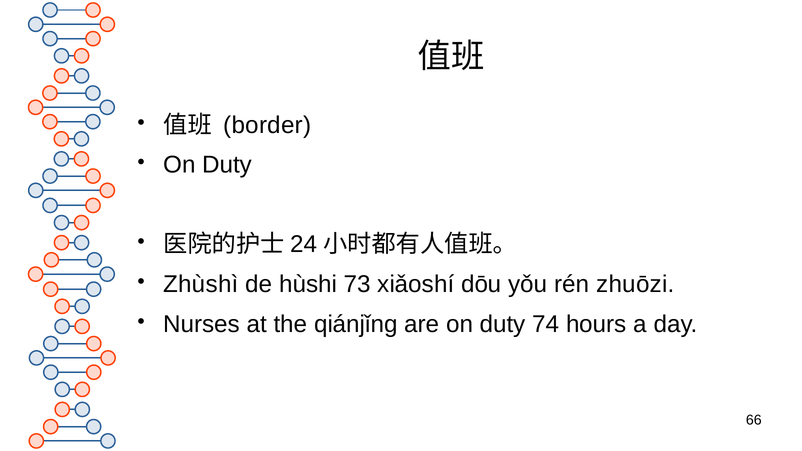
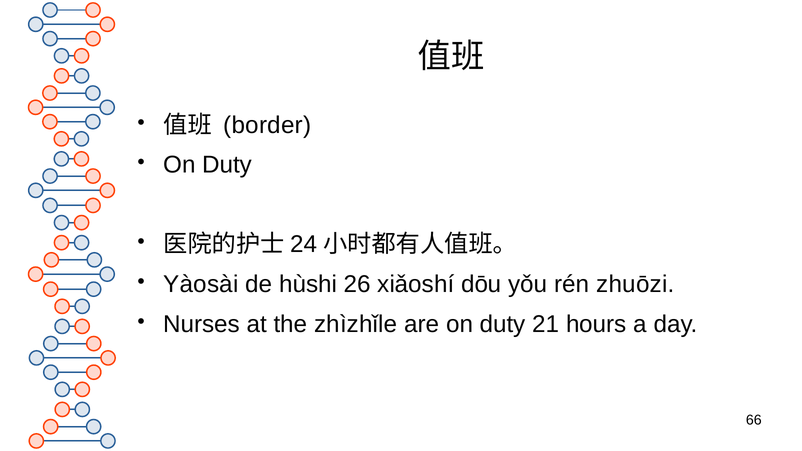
Zhùshì: Zhùshì -> Yàosài
73: 73 -> 26
qiánjǐng: qiánjǐng -> zhìzhǐle
74: 74 -> 21
